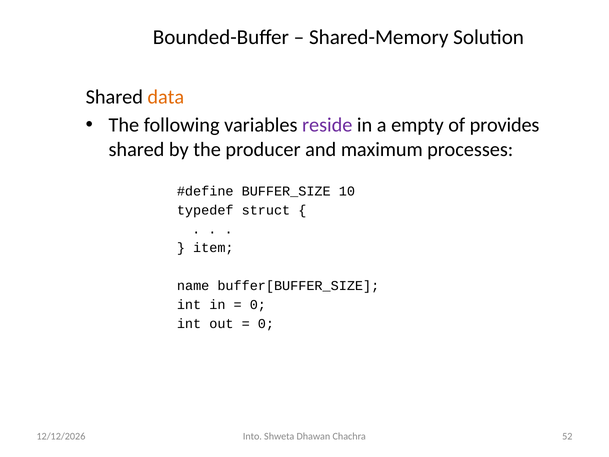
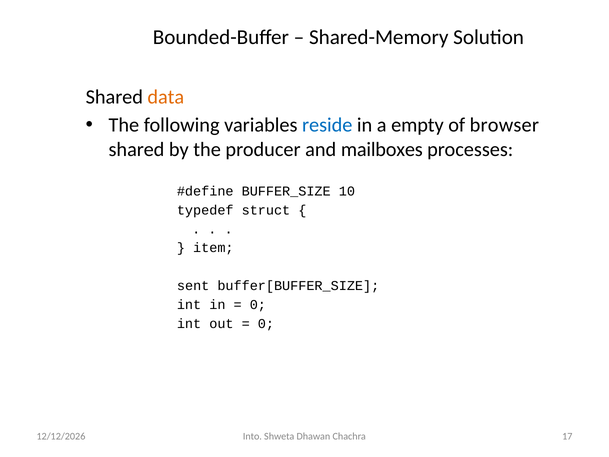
reside colour: purple -> blue
provides: provides -> browser
maximum: maximum -> mailboxes
name: name -> sent
52: 52 -> 17
